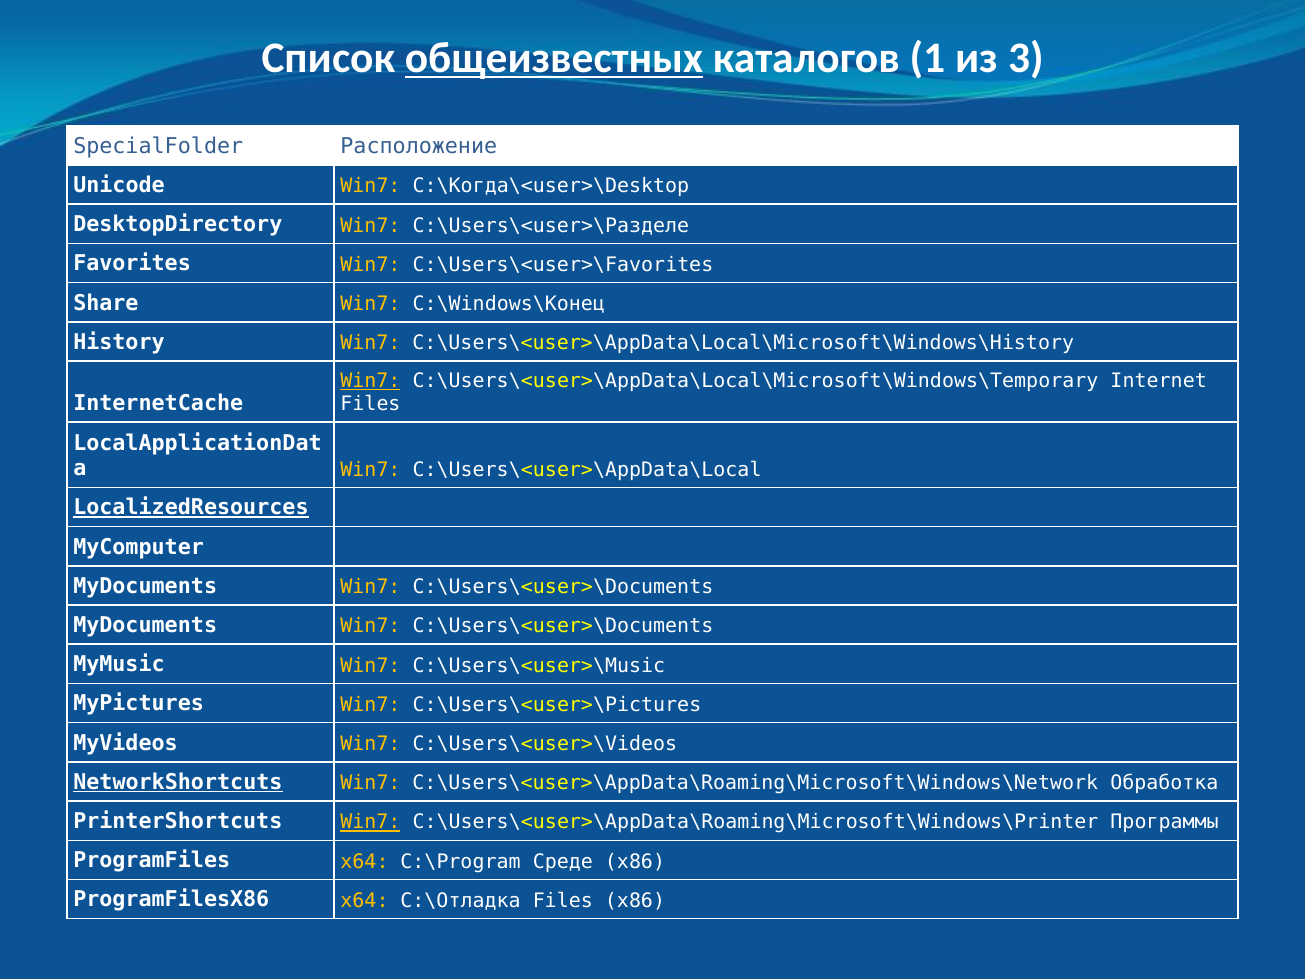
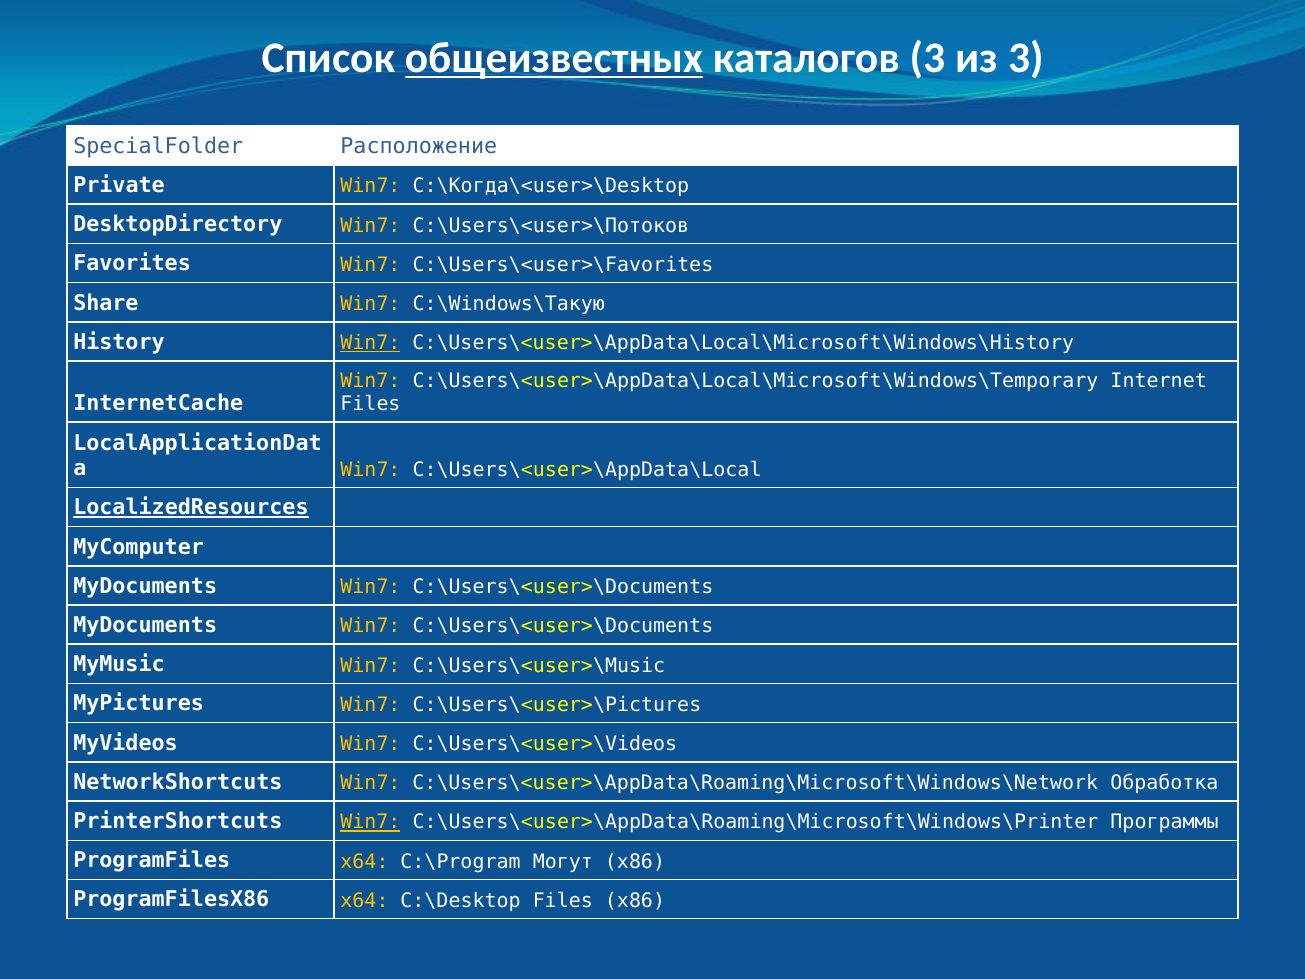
каталогов 1: 1 -> 3
Unicode: Unicode -> Private
C:\Users\<user>\Разделе: C:\Users\<user>\Разделе -> C:\Users\<user>\Потоков
C:\Windows\Конец: C:\Windows\Конец -> C:\Windows\Такую
Win7 at (370, 343) underline: none -> present
Win7 at (370, 381) underline: present -> none
NetworkShortcuts underline: present -> none
Среде: Среде -> Могут
C:\Отладка: C:\Отладка -> C:\Desktop
